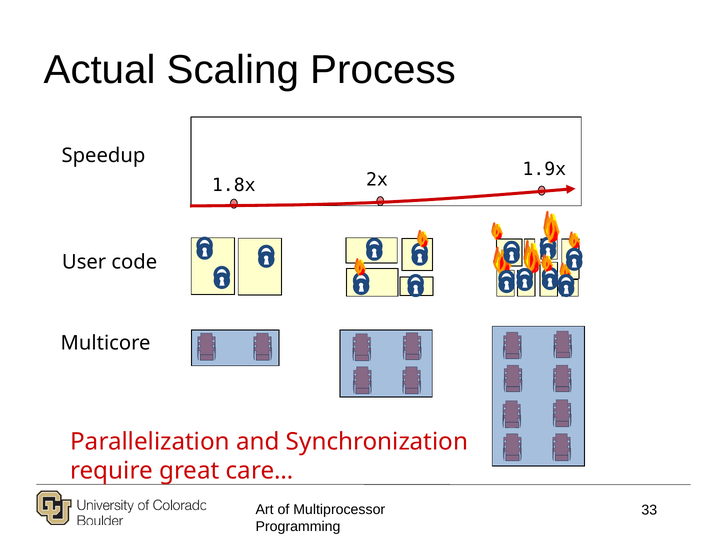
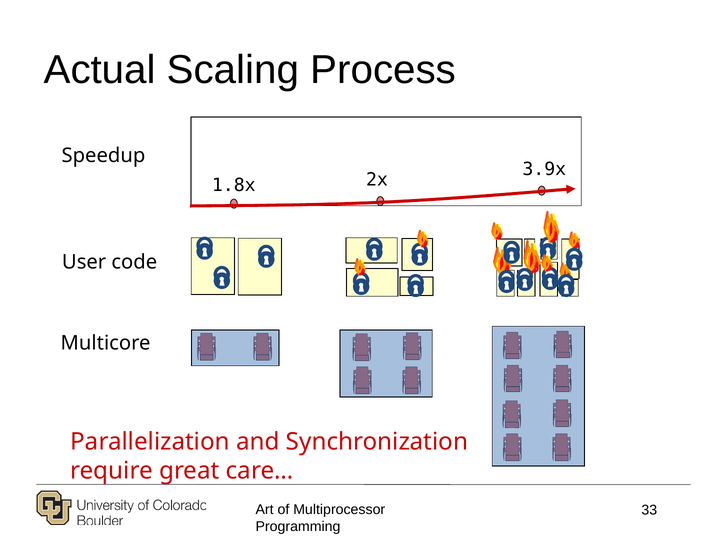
1.9x: 1.9x -> 3.9x
